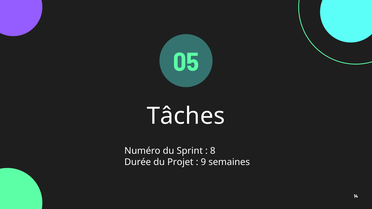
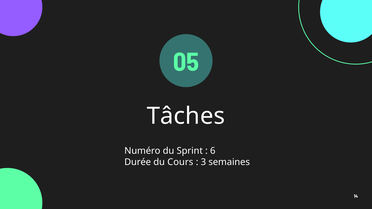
8: 8 -> 6
Projet: Projet -> Cours
9: 9 -> 3
